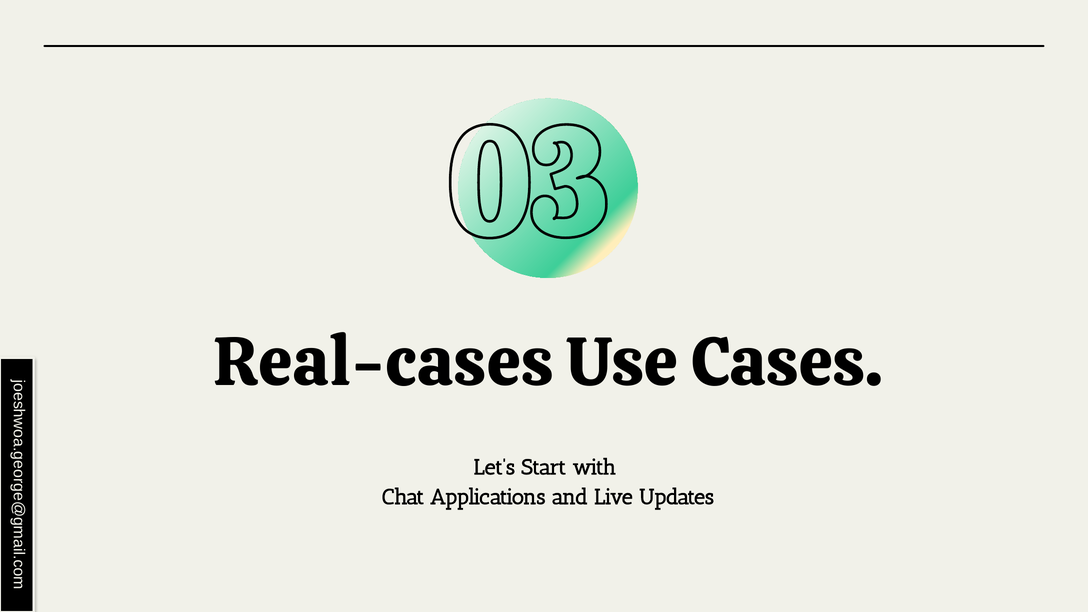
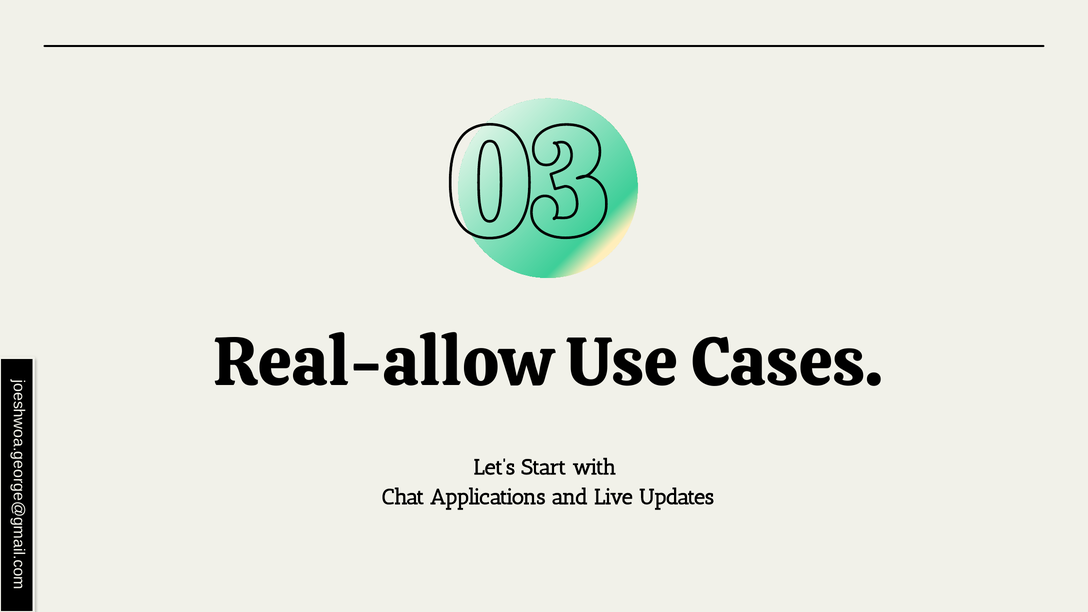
Real-cases: Real-cases -> Real-allow
